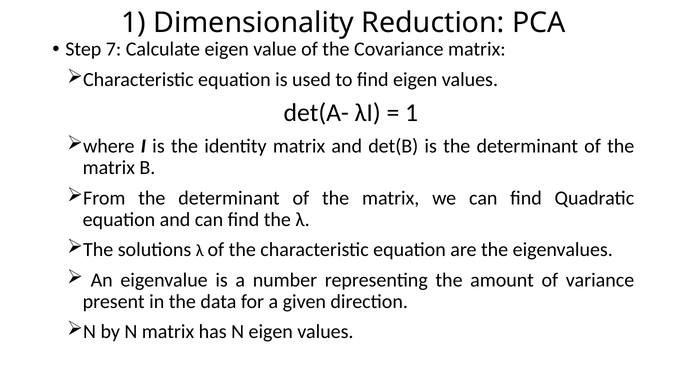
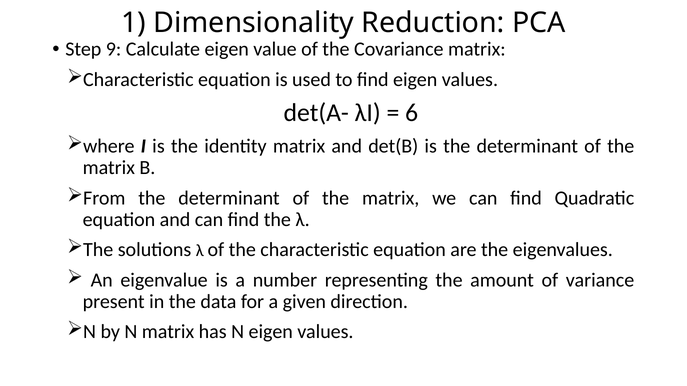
7: 7 -> 9
1 at (412, 113): 1 -> 6
